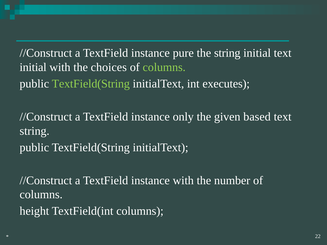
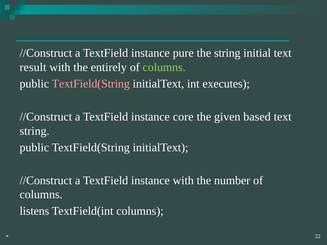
initial at (33, 67): initial -> result
choices: choices -> entirely
TextField(String at (91, 84) colour: light green -> pink
only: only -> core
height: height -> listens
